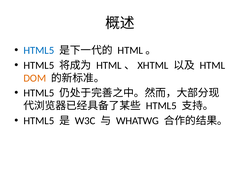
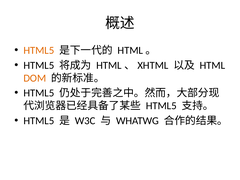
HTML5 at (39, 50) colour: blue -> orange
